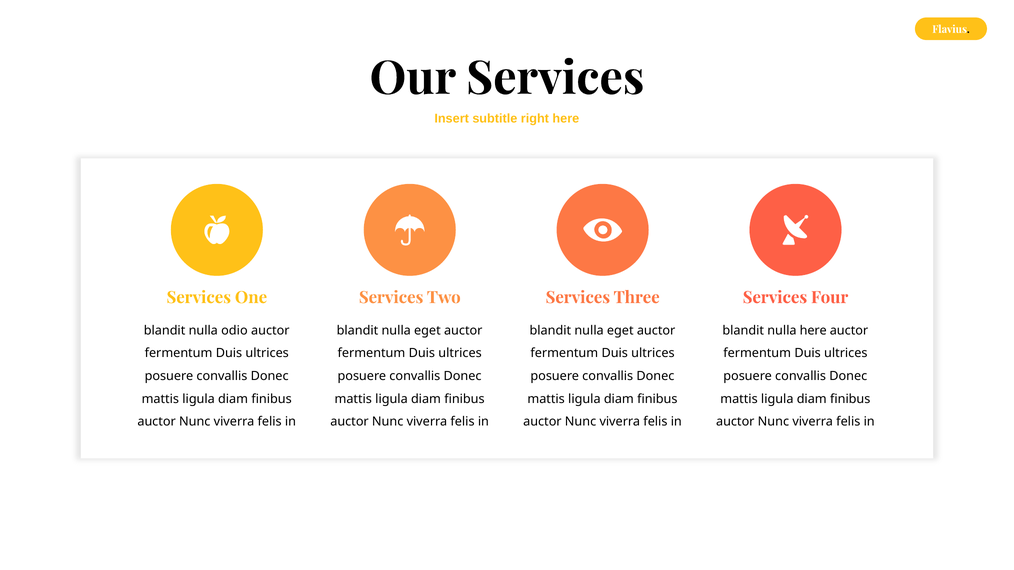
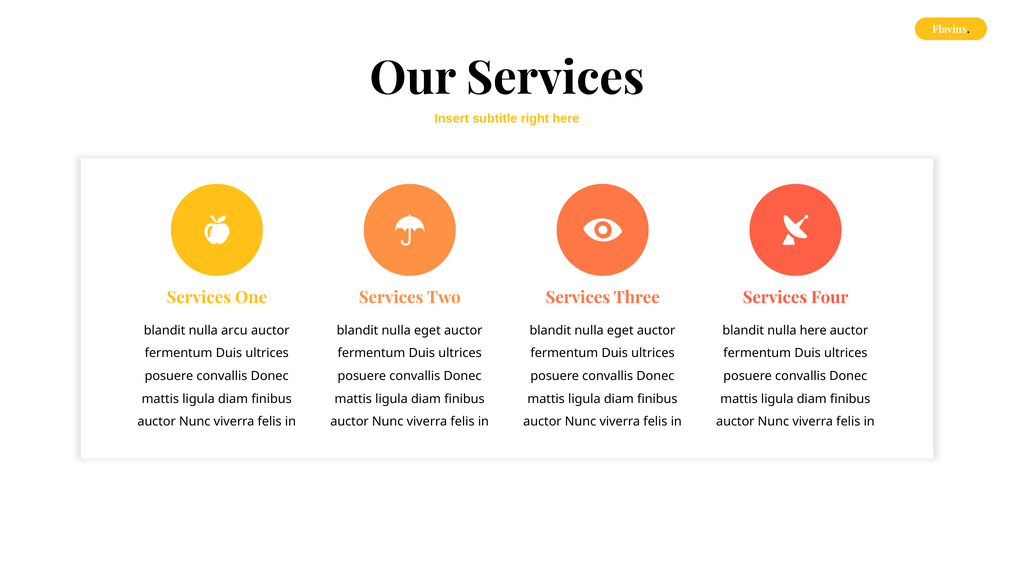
odio: odio -> arcu
